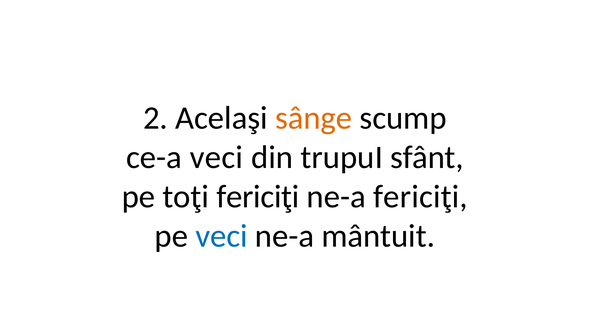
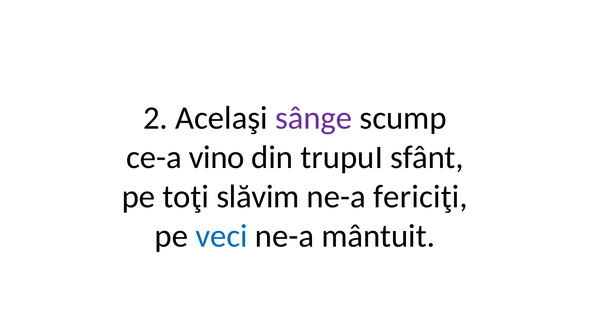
sânge colour: orange -> purple
ce-a veci: veci -> vino
toţi fericiţi: fericiţi -> slăvim
